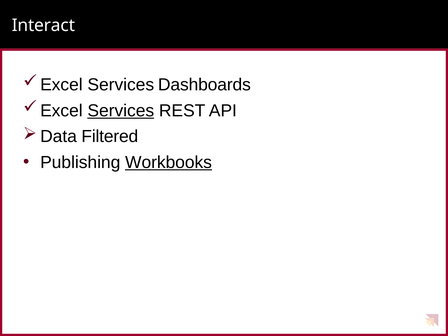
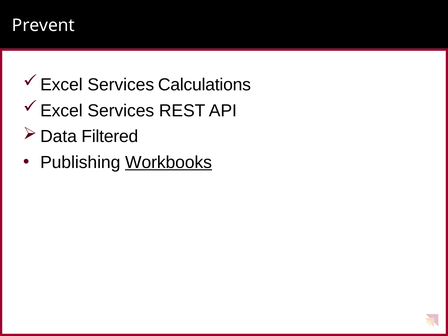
Interact: Interact -> Prevent
Dashboards: Dashboards -> Calculations
Services at (121, 111) underline: present -> none
